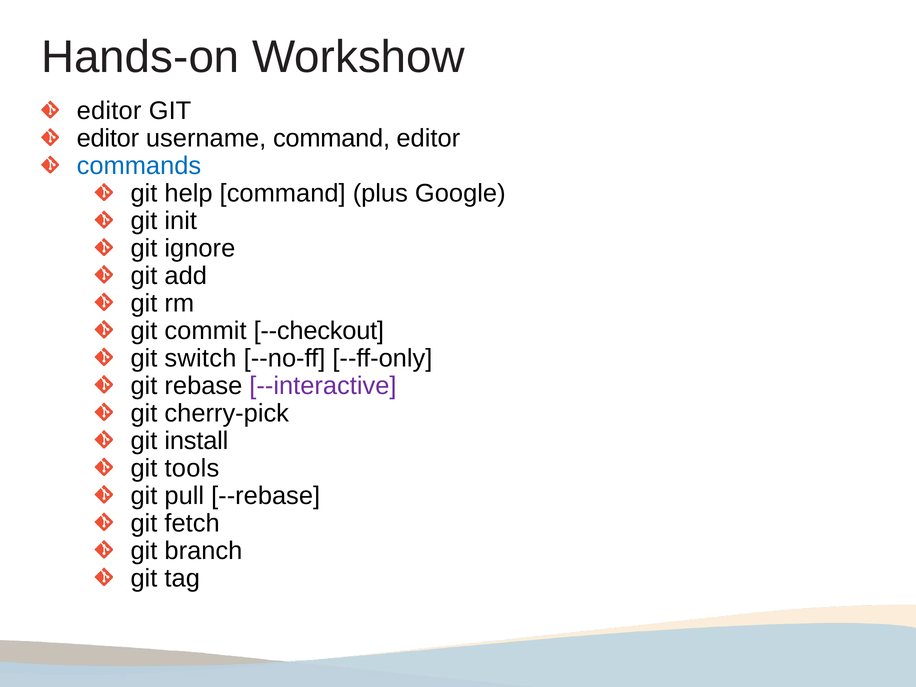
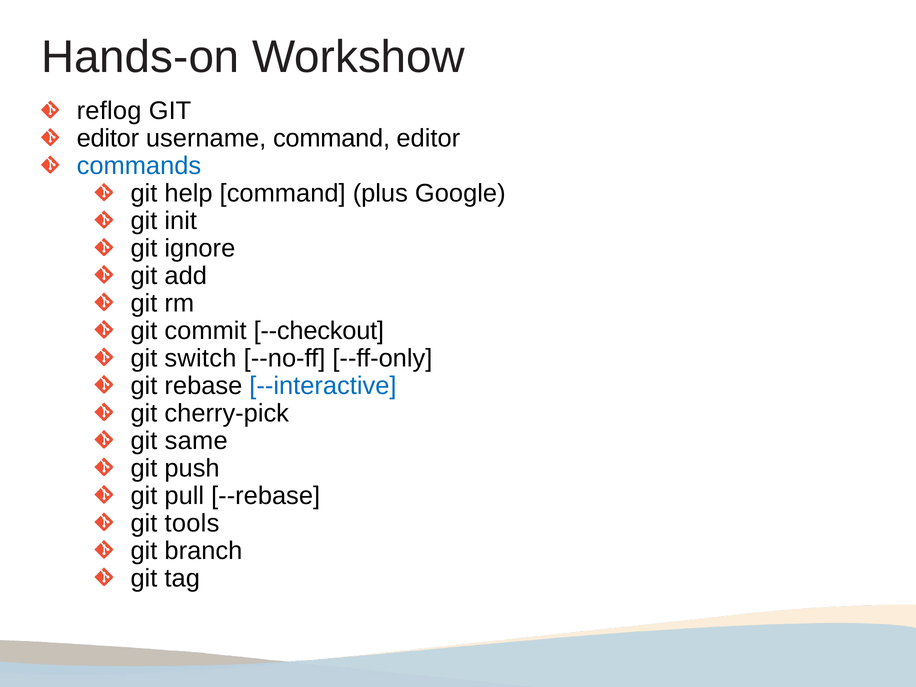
editor at (109, 111): editor -> reflog
--interactive colour: purple -> blue
install: install -> same
tools: tools -> push
fetch: fetch -> tools
